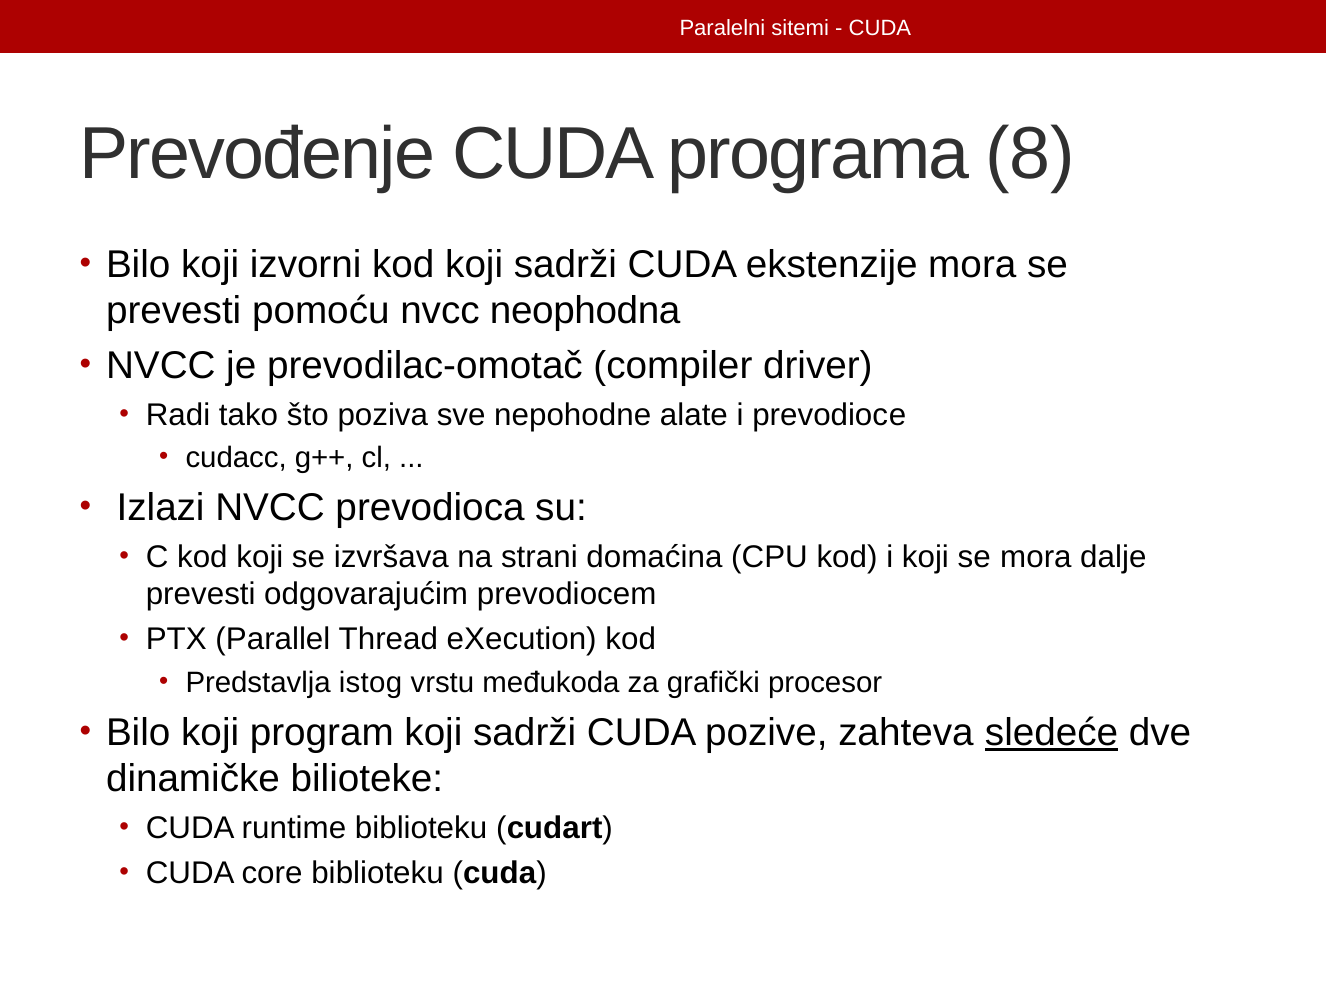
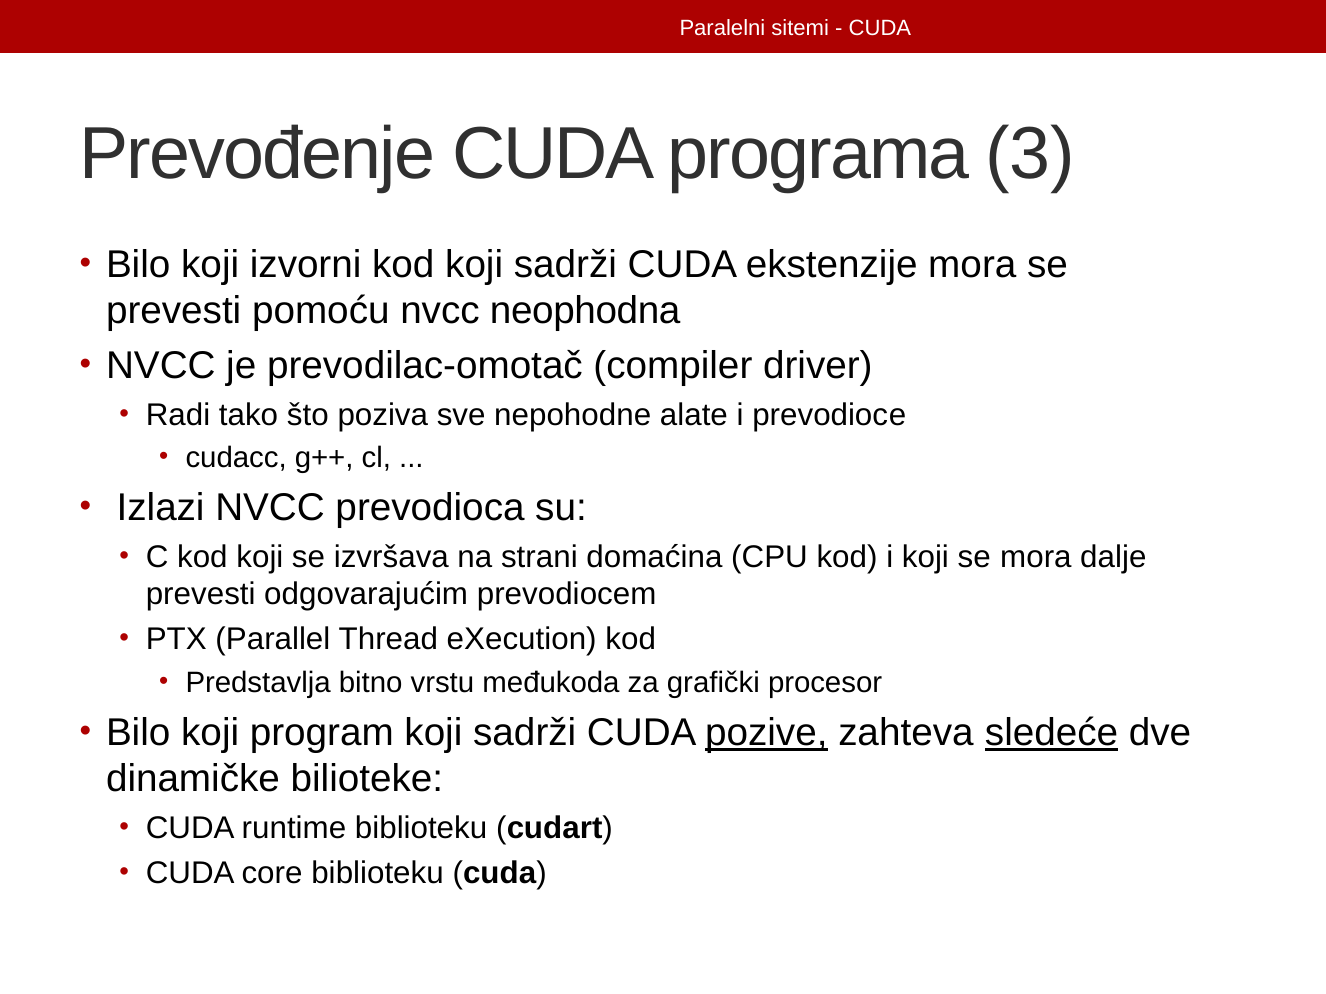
8: 8 -> 3
istog: istog -> bitno
pozive underline: none -> present
